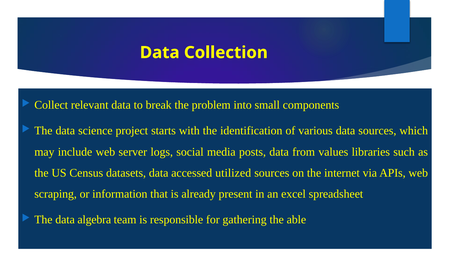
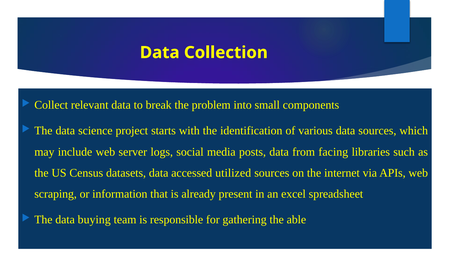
values: values -> facing
algebra: algebra -> buying
